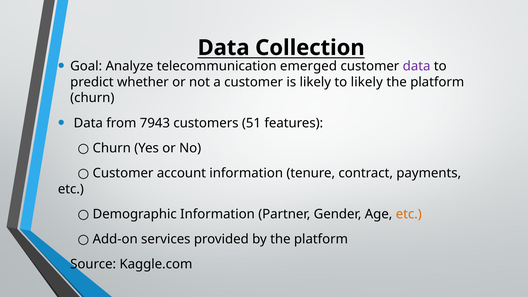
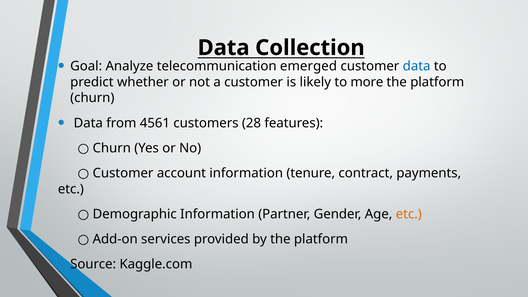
data at (417, 66) colour: purple -> blue
to likely: likely -> more
7943: 7943 -> 4561
51: 51 -> 28
